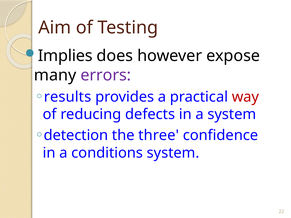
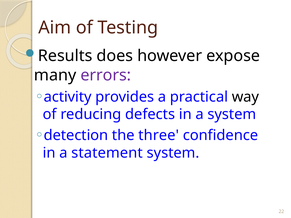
Implies: Implies -> Results
results: results -> activity
way colour: red -> black
conditions: conditions -> statement
